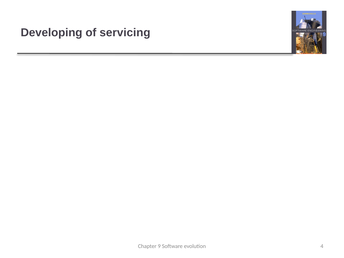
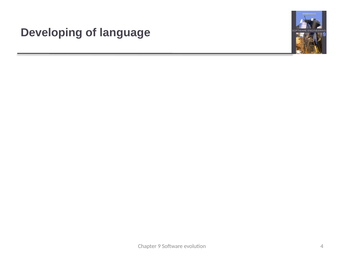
servicing: servicing -> language
